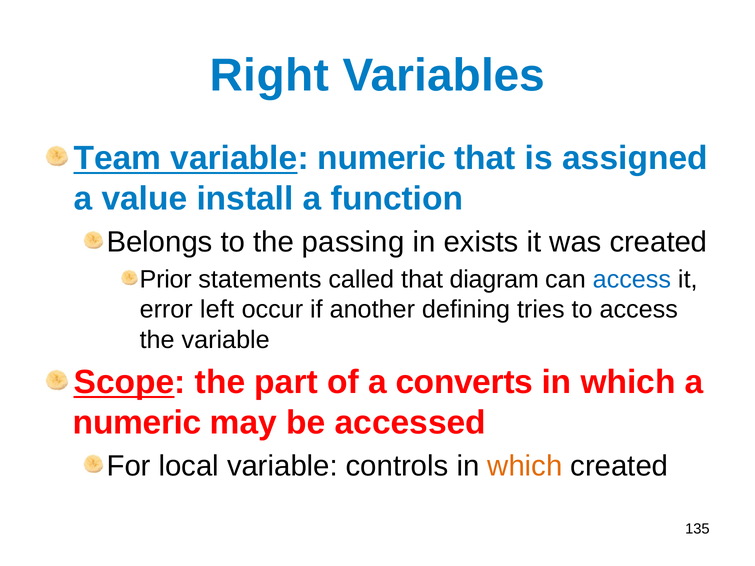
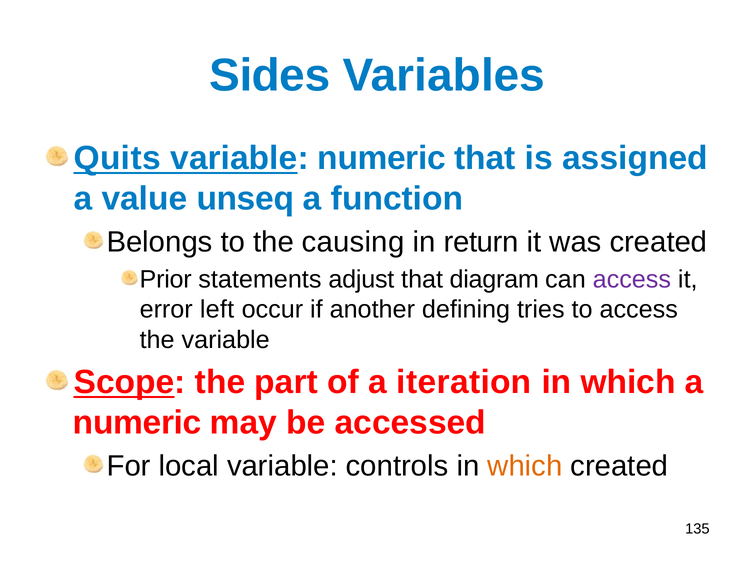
Right: Right -> Sides
Team: Team -> Quits
install: install -> unseq
passing: passing -> causing
exists: exists -> return
called: called -> adjust
access at (632, 279) colour: blue -> purple
converts: converts -> iteration
